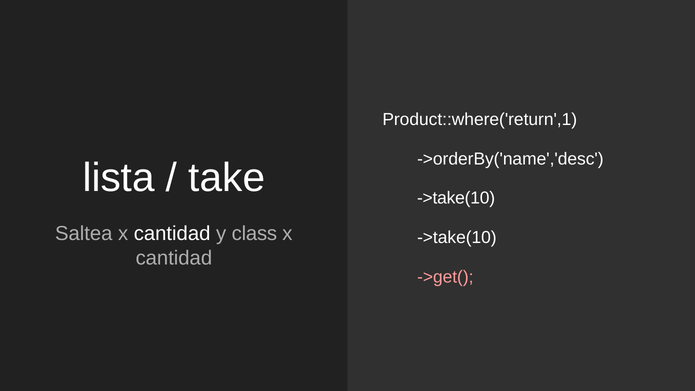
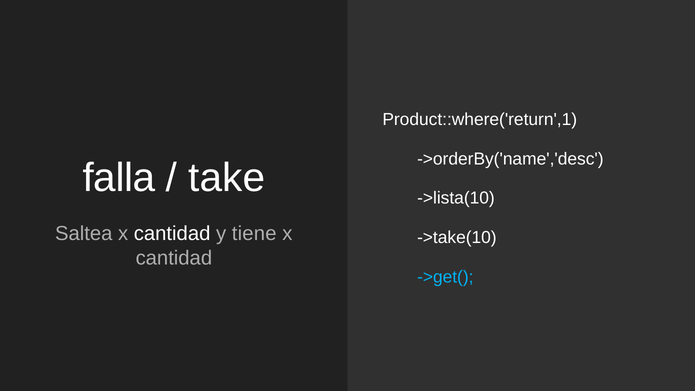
lista: lista -> falla
->take(10 at (456, 198): ->take(10 -> ->lista(10
class: class -> tiene
->get( colour: pink -> light blue
